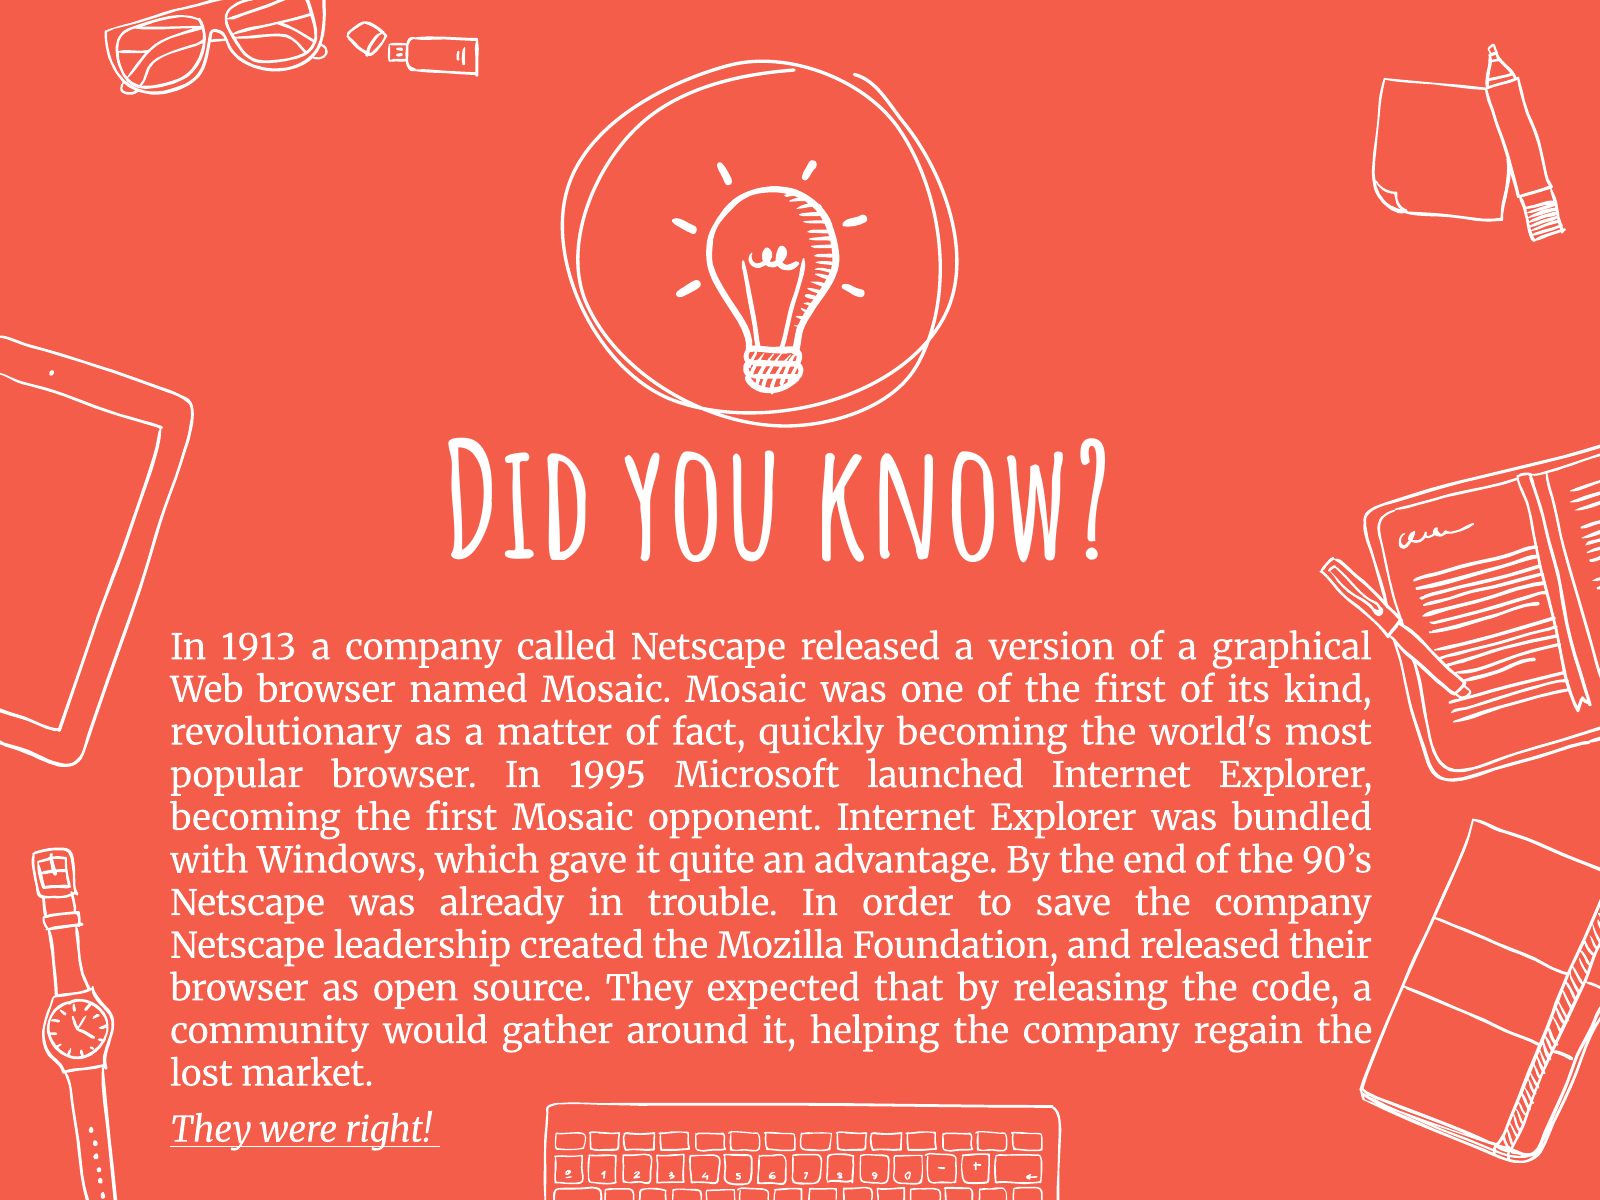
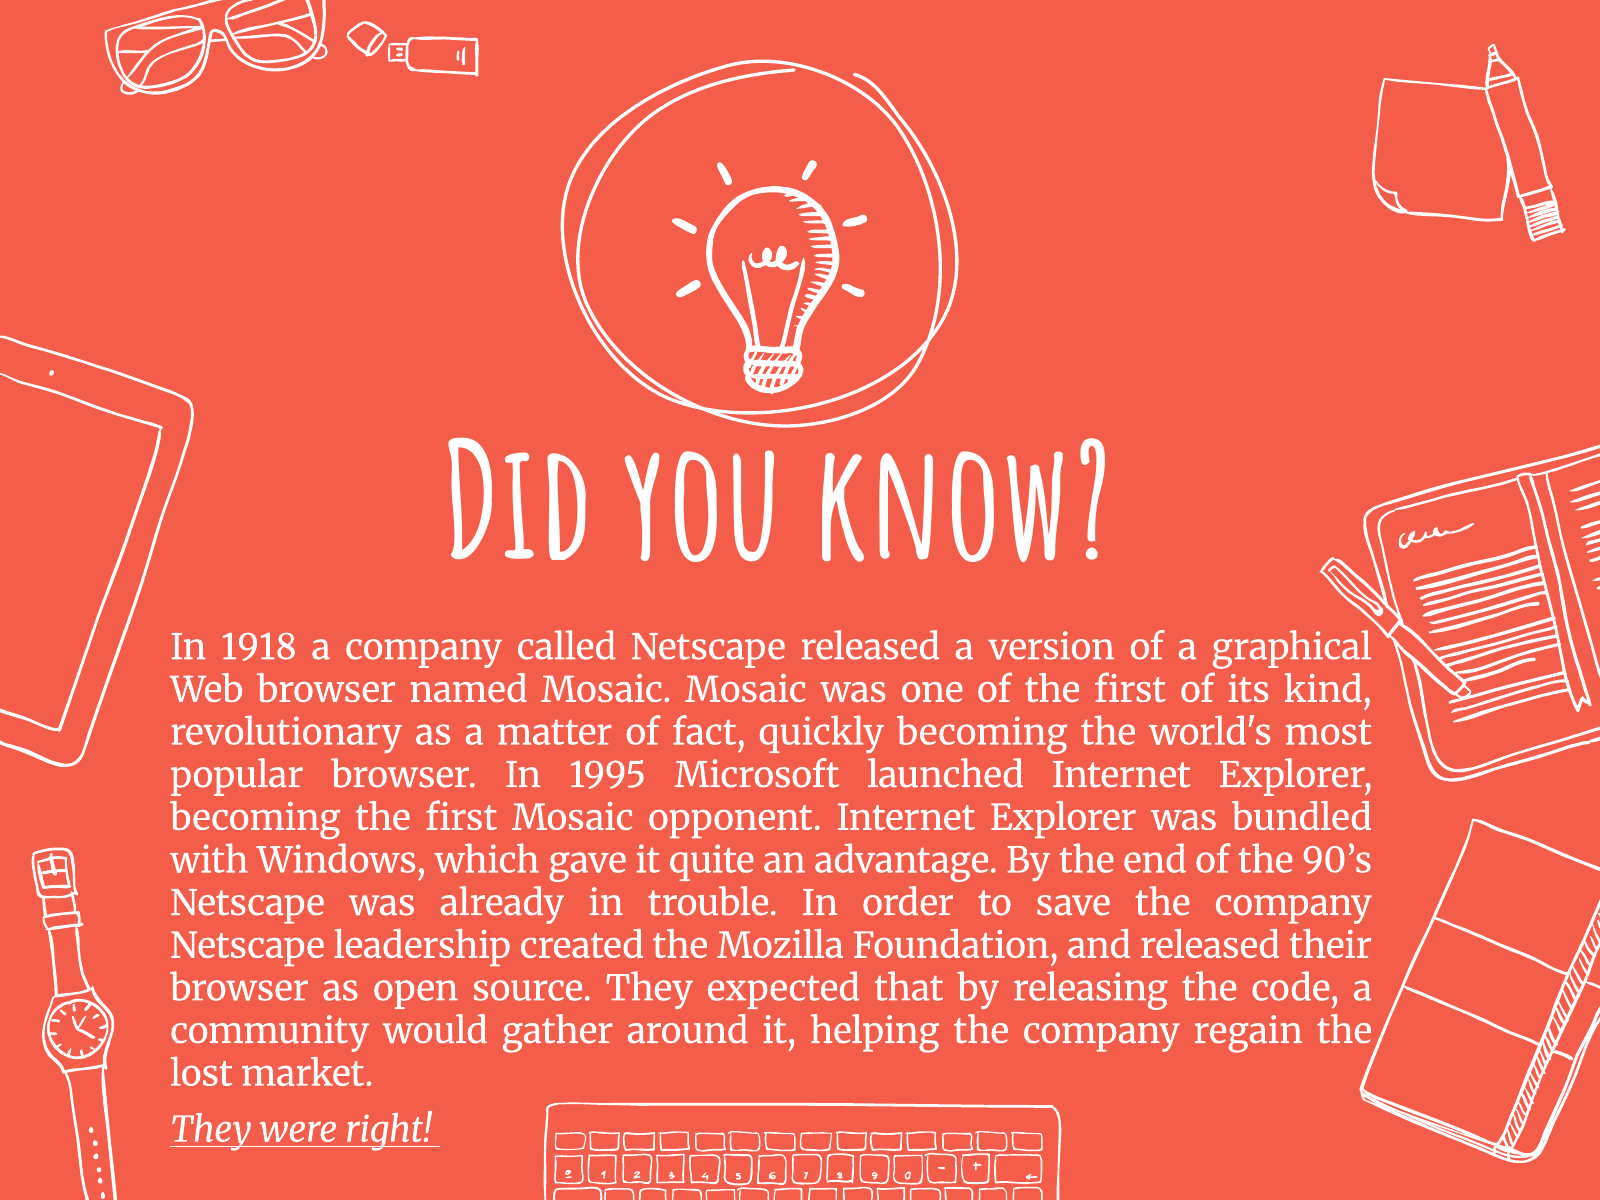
1913: 1913 -> 1918
